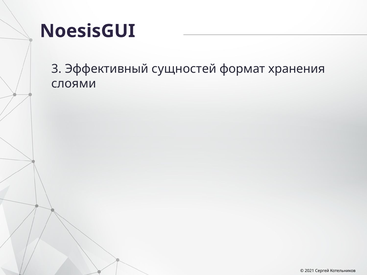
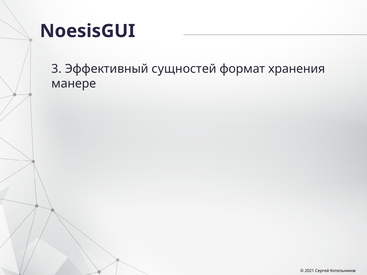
слоями: слоями -> манере
